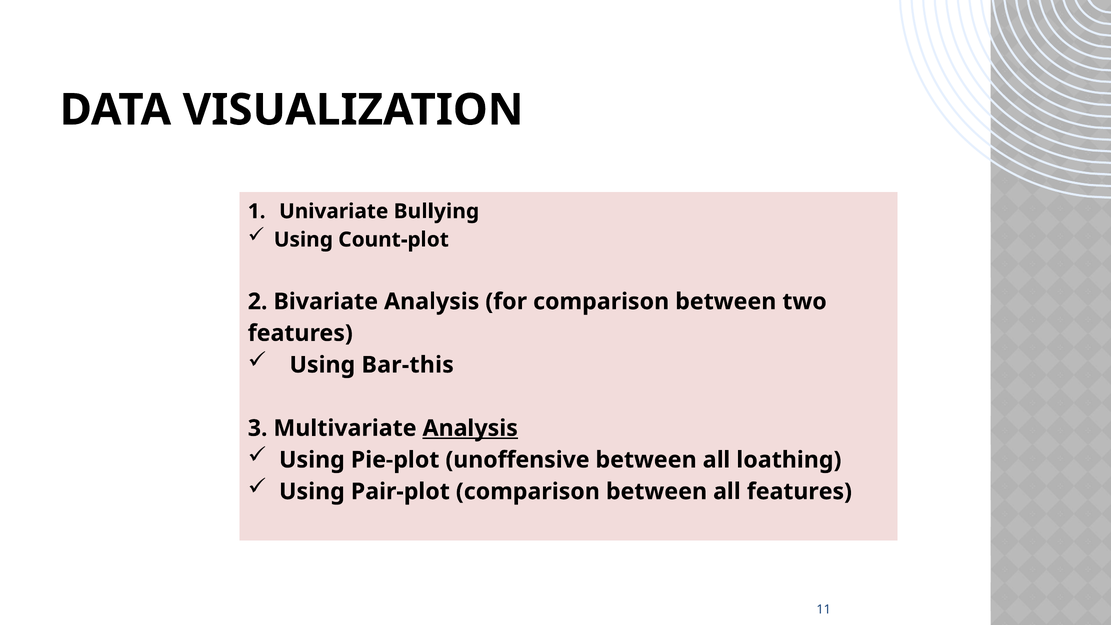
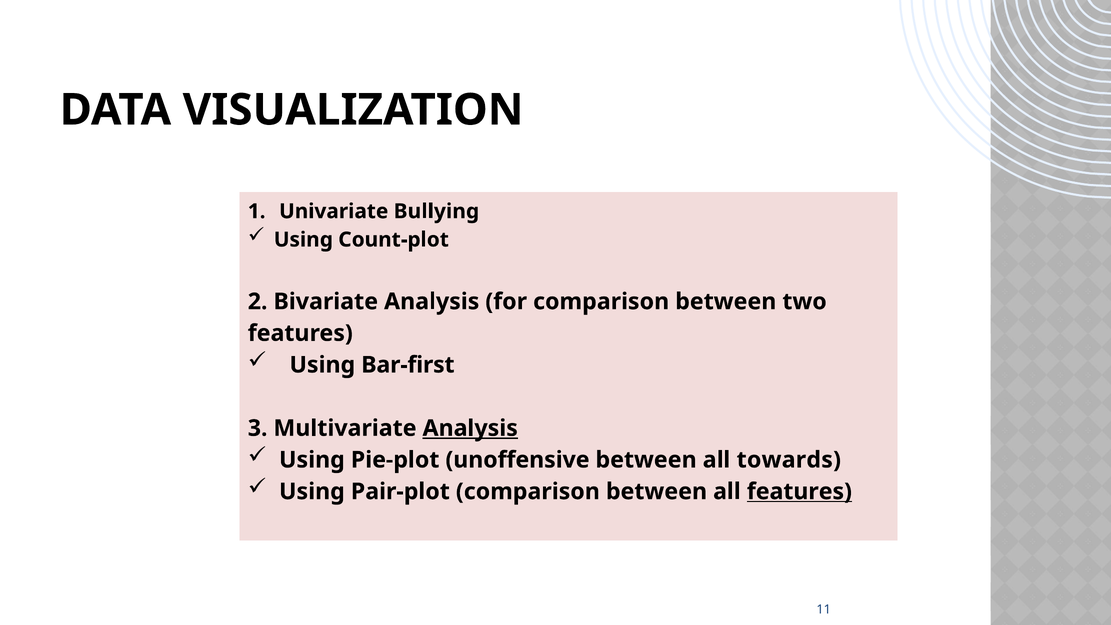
Bar-this: Bar-this -> Bar-first
loathing: loathing -> towards
features at (799, 491) underline: none -> present
